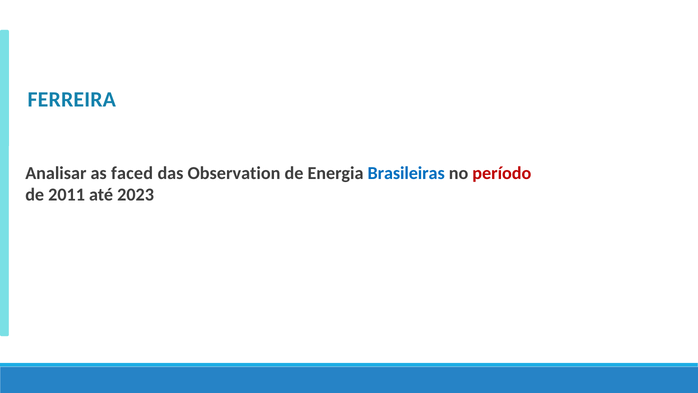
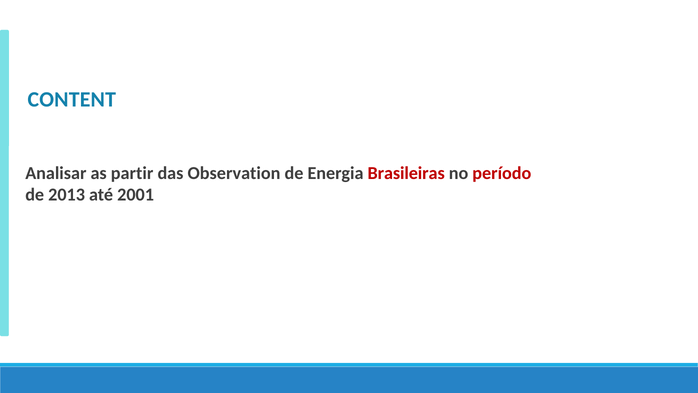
FERREIRA: FERREIRA -> CONTENT
faced: faced -> partir
Brasileiras colour: blue -> red
2011: 2011 -> 2013
2023: 2023 -> 2001
